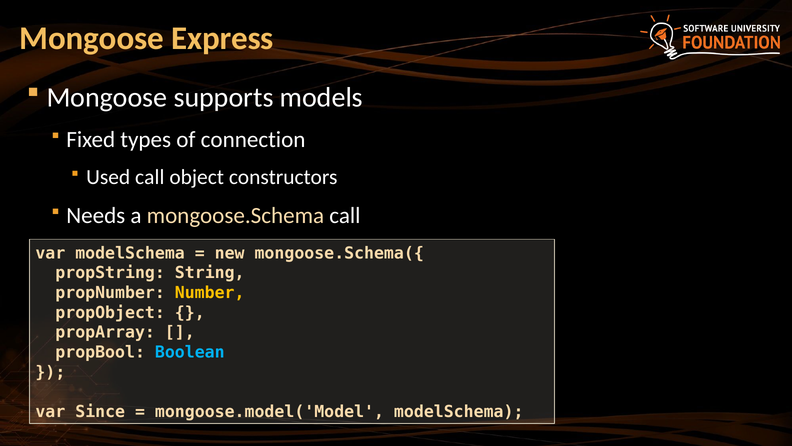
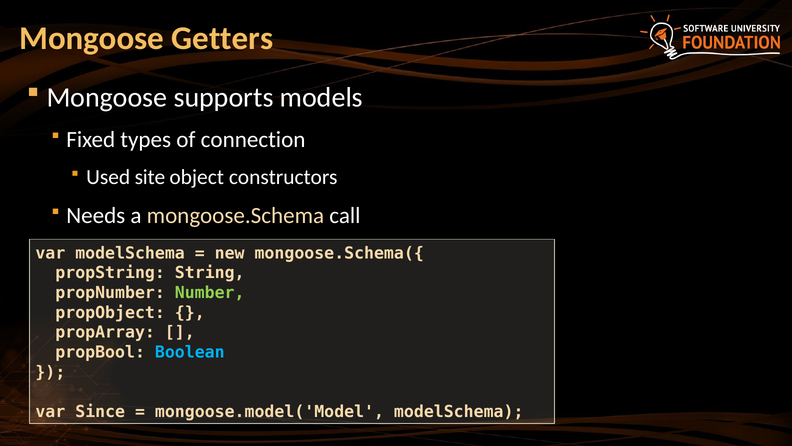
Express: Express -> Getters
Used call: call -> site
Number colour: yellow -> light green
